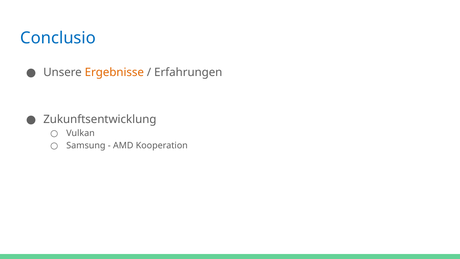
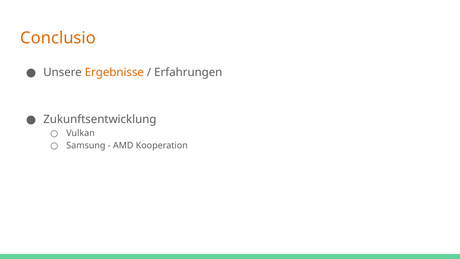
Conclusio colour: blue -> orange
